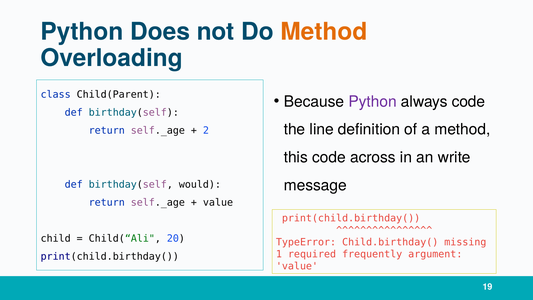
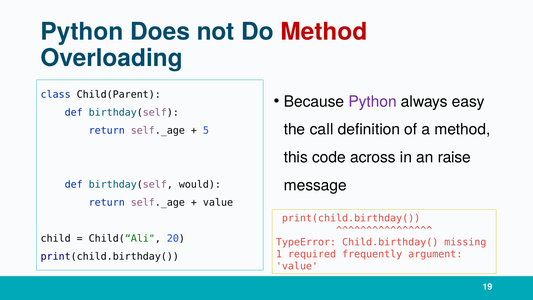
Method at (324, 32) colour: orange -> red
always code: code -> easy
line: line -> call
2: 2 -> 5
write: write -> raise
